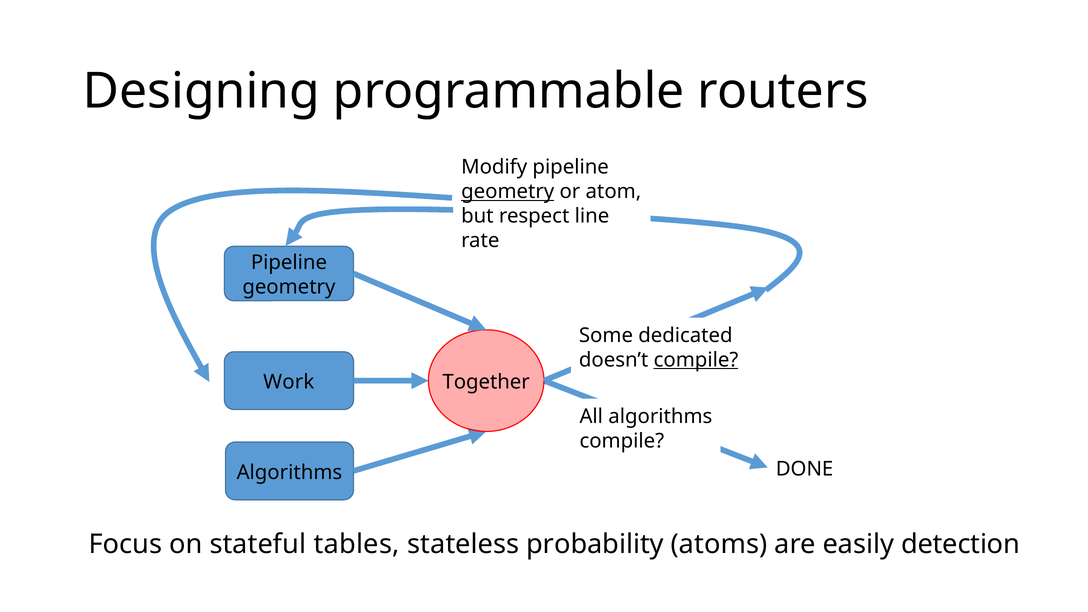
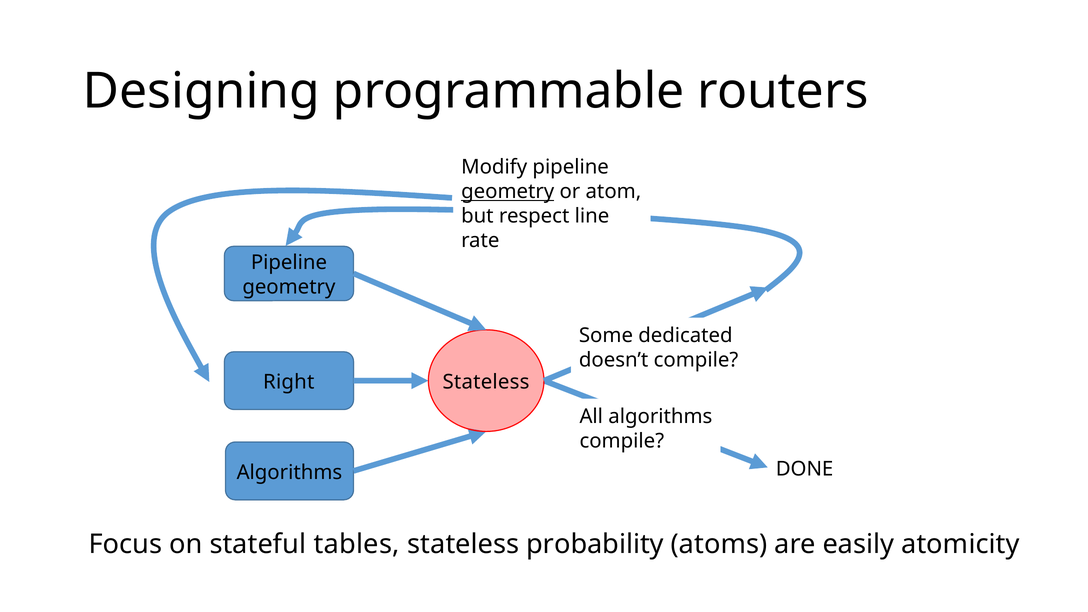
compile at (696, 360) underline: present -> none
Together at (486, 382): Together -> Stateless
Work: Work -> Right
detection: detection -> atomicity
